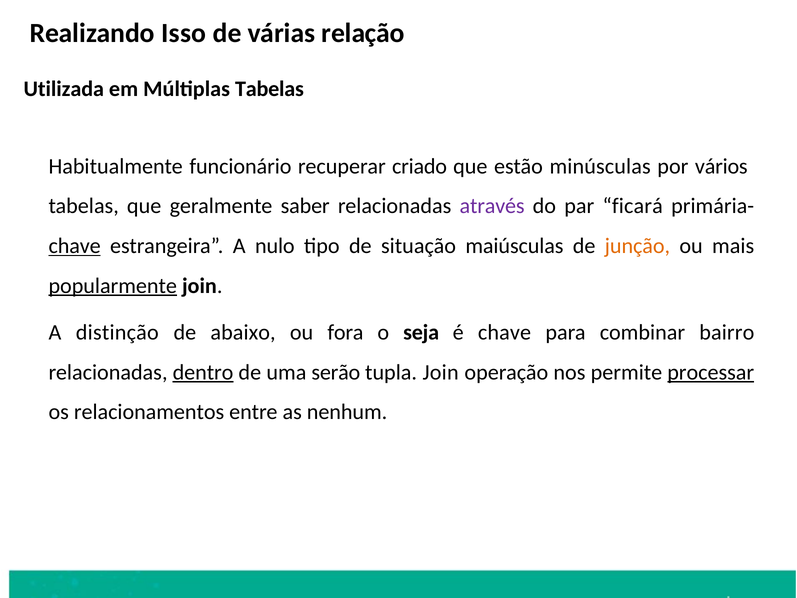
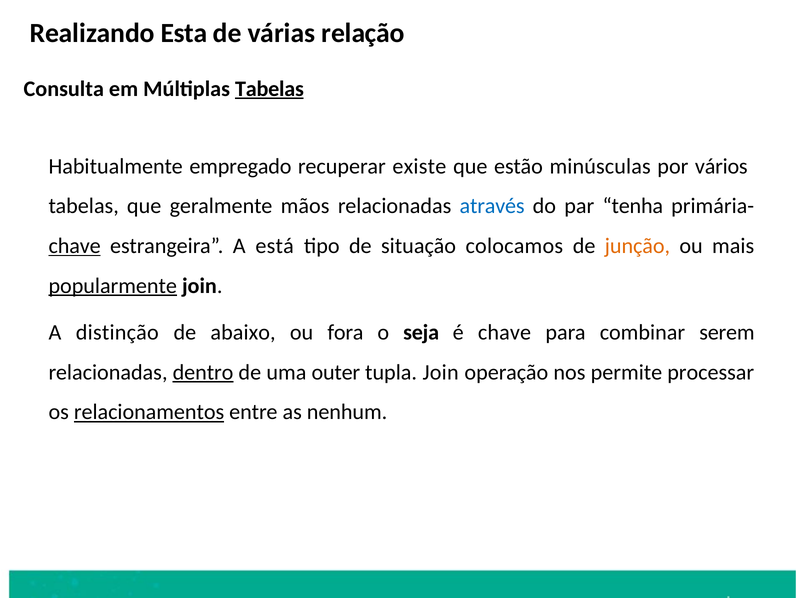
Isso: Isso -> Esta
Utilizada: Utilizada -> Consulta
Tabelas at (269, 89) underline: none -> present
funcionário: funcionário -> empregado
criado: criado -> existe
saber: saber -> mãos
através colour: purple -> blue
ficará: ficará -> tenha
nulo: nulo -> está
maiúsculas: maiúsculas -> colocamos
bairro: bairro -> serem
serão: serão -> outer
processar underline: present -> none
relacionamentos underline: none -> present
